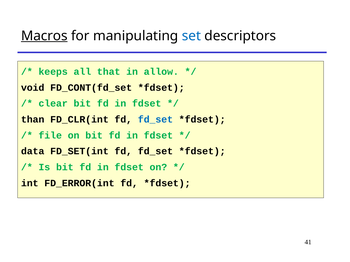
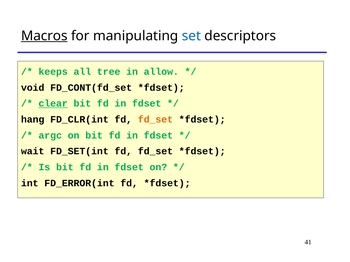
that: that -> tree
clear underline: none -> present
than: than -> hang
fd_set at (155, 120) colour: blue -> orange
file: file -> argc
data: data -> wait
